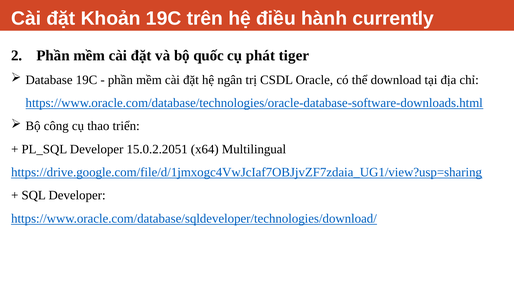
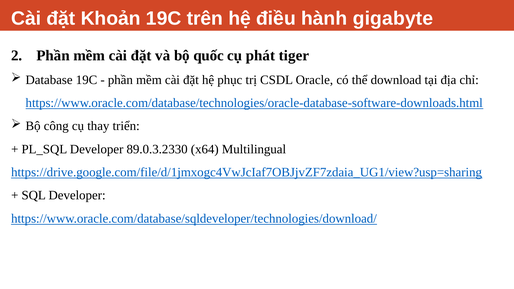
currently: currently -> gigabyte
ngân: ngân -> phục
thao: thao -> thay
15.0.2.2051: 15.0.2.2051 -> 89.0.3.2330
